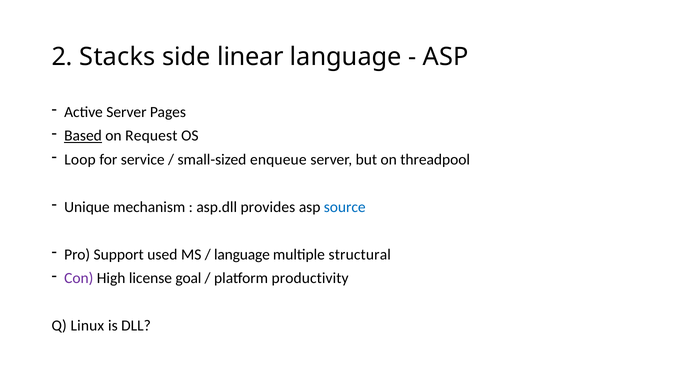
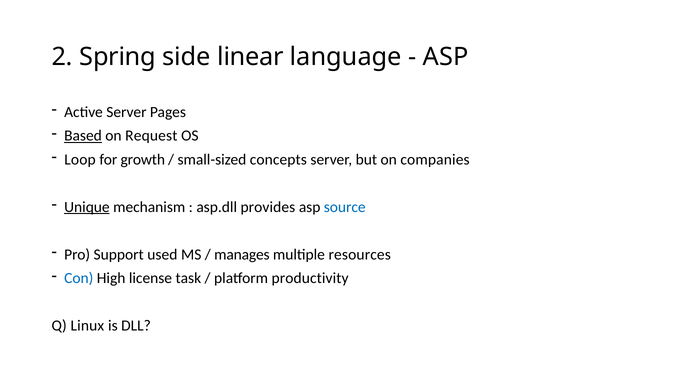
Stacks: Stacks -> Spring
service: service -> growth
enqueue: enqueue -> concepts
threadpool: threadpool -> companies
Unique underline: none -> present
language at (242, 255): language -> manages
structural: structural -> resources
Con colour: purple -> blue
goal: goal -> task
